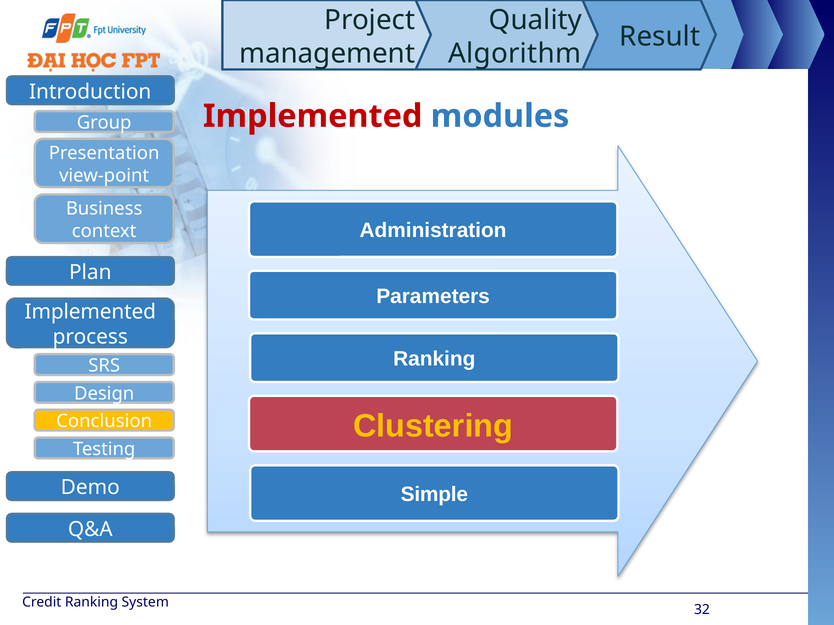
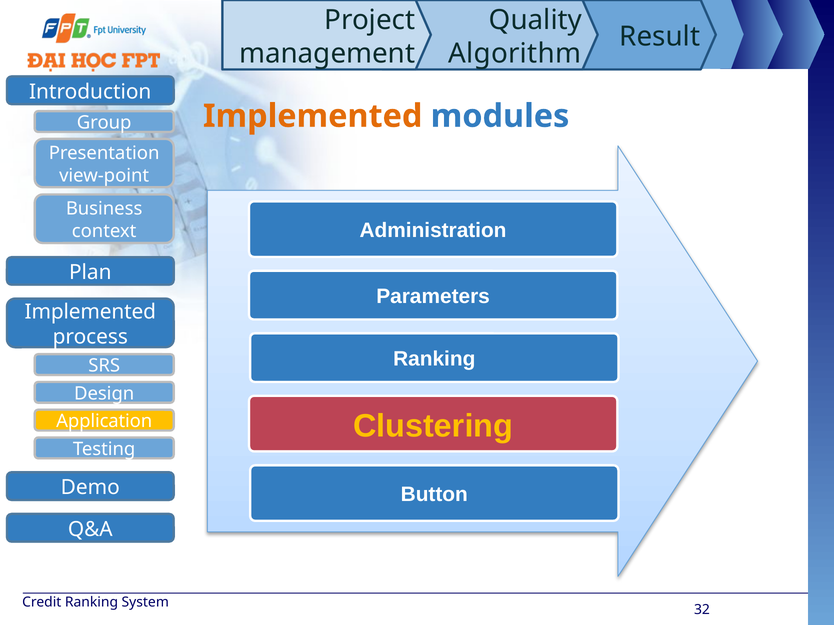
Implemented at (313, 116) colour: red -> orange
Conclusion: Conclusion -> Application
Simple: Simple -> Button
